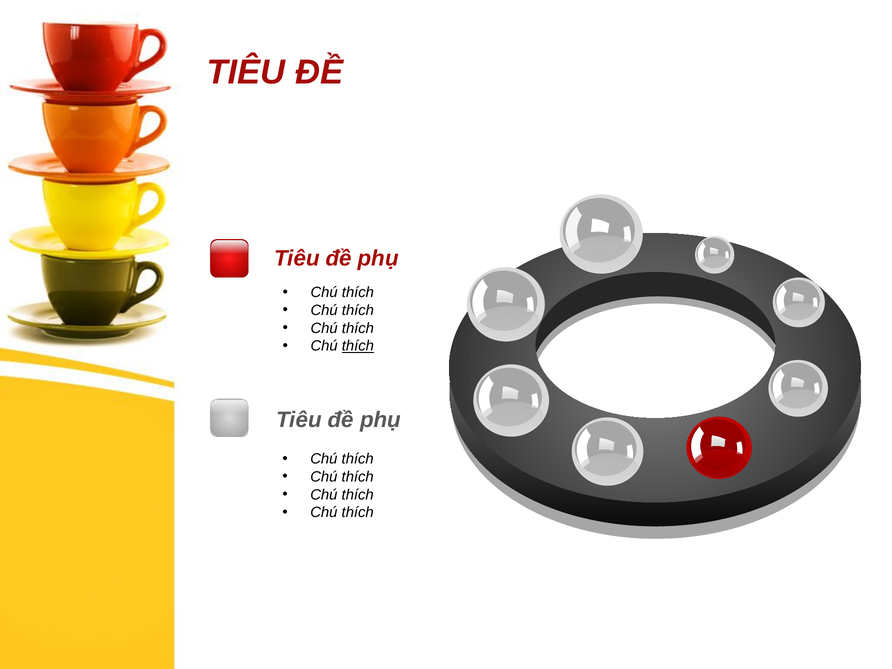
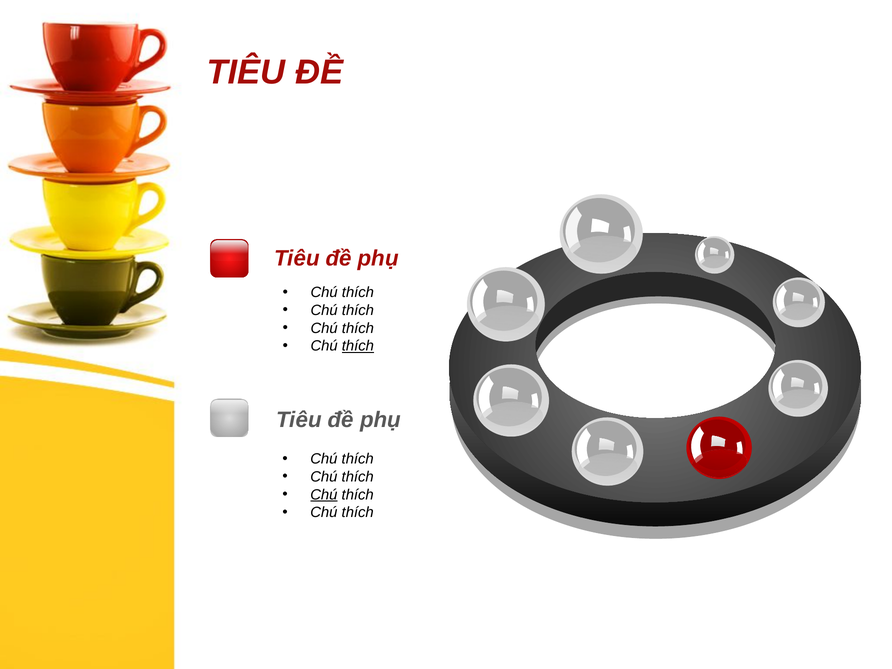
Chú at (324, 495) underline: none -> present
